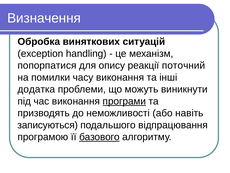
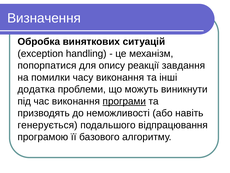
поточний: поточний -> завдання
записуються: записуються -> генерується
базового underline: present -> none
